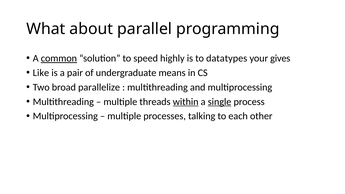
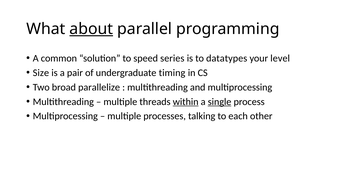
about underline: none -> present
common underline: present -> none
highly: highly -> series
gives: gives -> level
Like: Like -> Size
means: means -> timing
